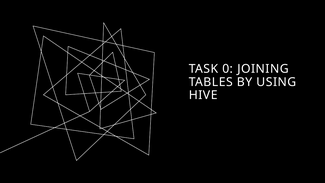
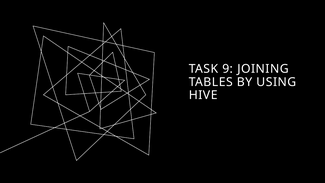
0: 0 -> 9
